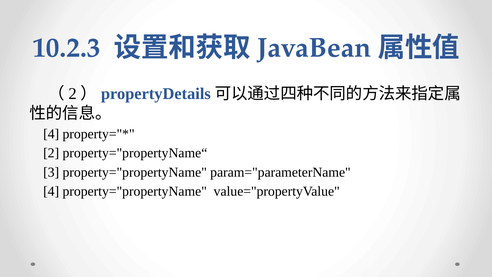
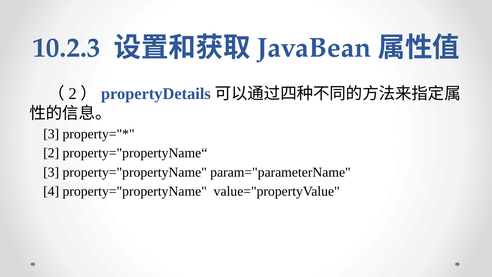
4 at (51, 134): 4 -> 3
